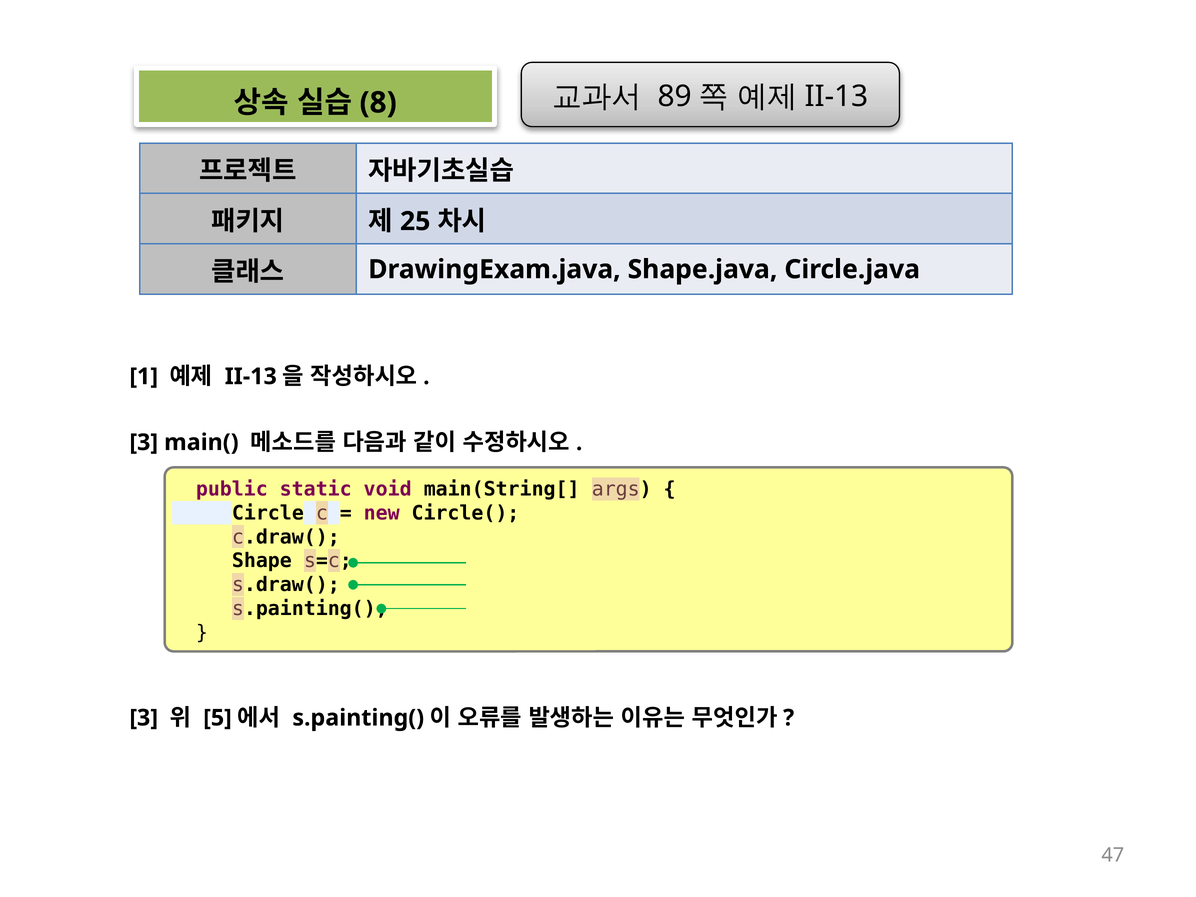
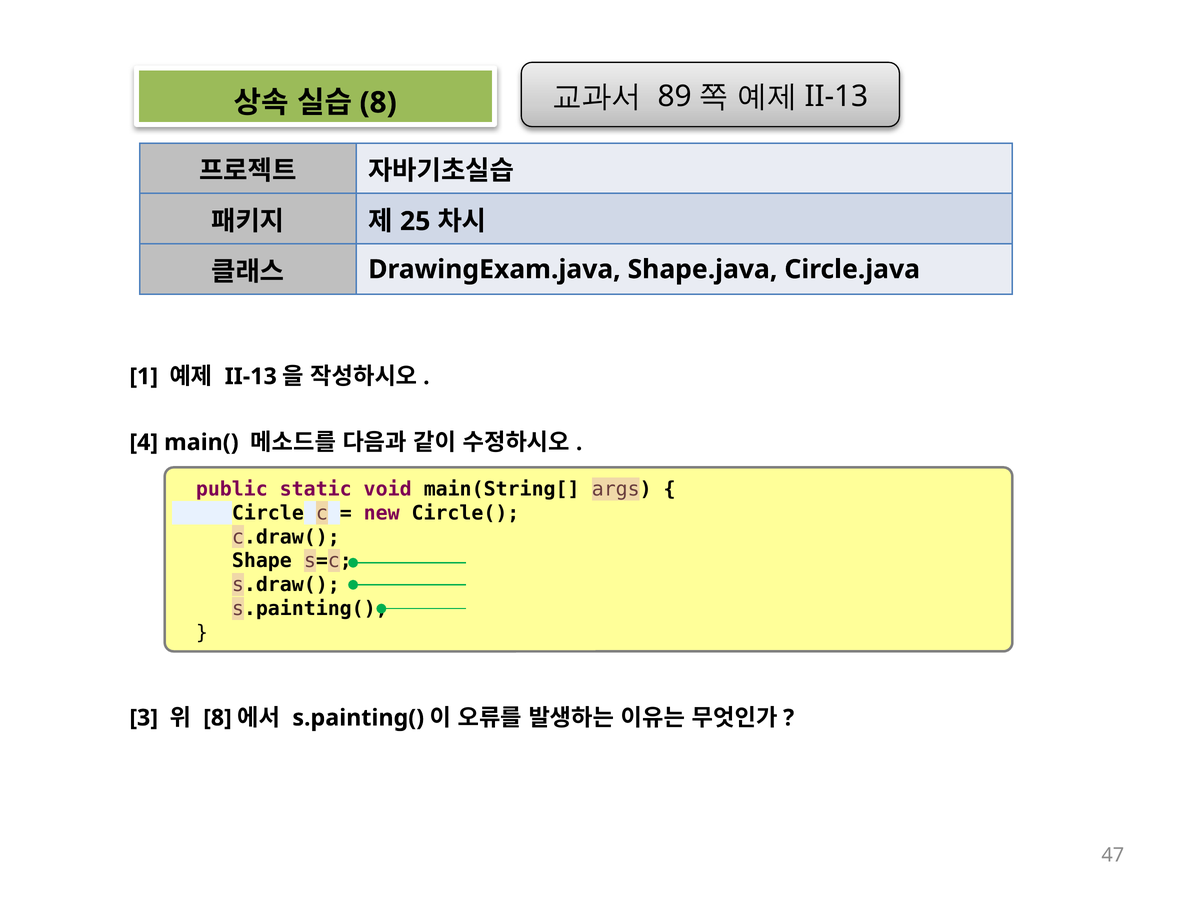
3 at (144, 442): 3 -> 4
5 at (217, 718): 5 -> 8
